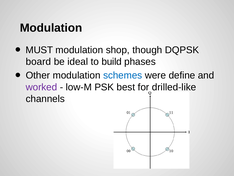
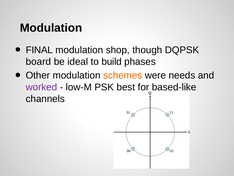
MUST: MUST -> FINAL
schemes colour: blue -> orange
define: define -> needs
drilled-like: drilled-like -> based-like
